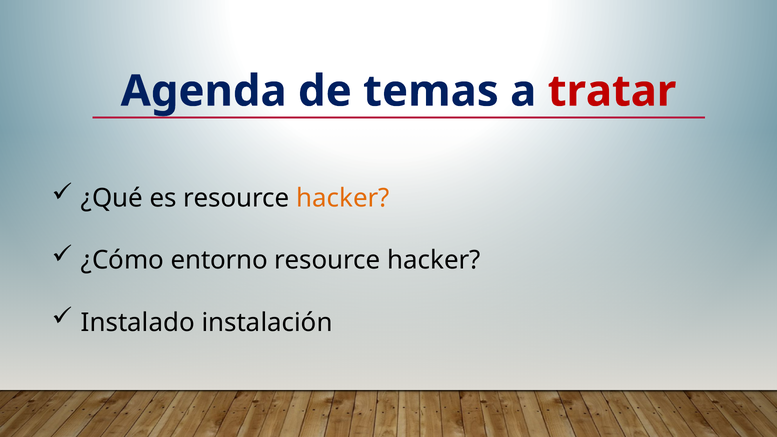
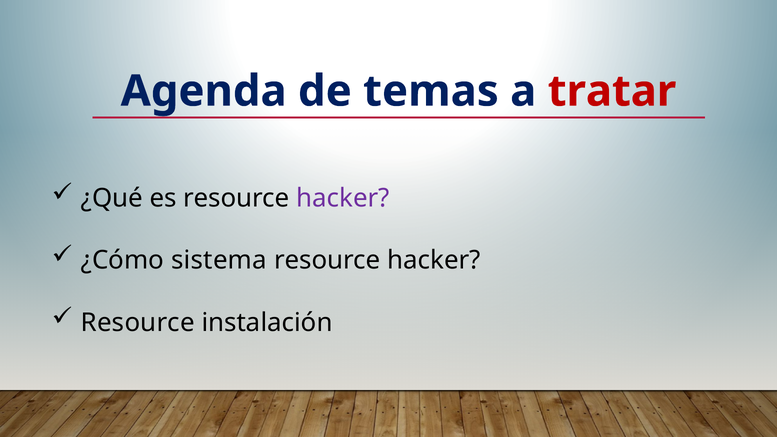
hacker at (343, 198) colour: orange -> purple
entorno: entorno -> sistema
Instalado at (138, 323): Instalado -> Resource
